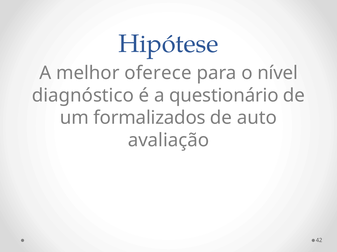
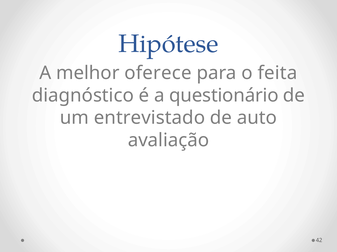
nível: nível -> feita
formalizados: formalizados -> entrevistado
